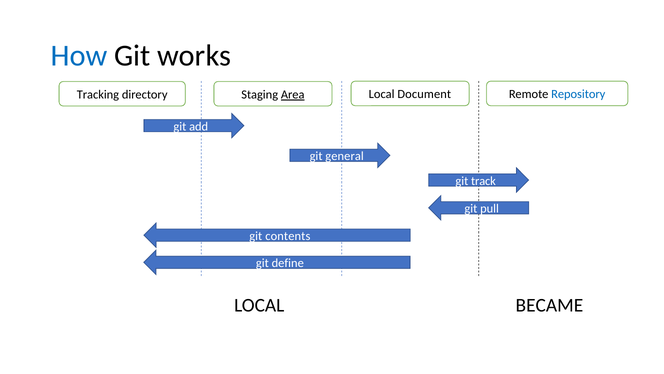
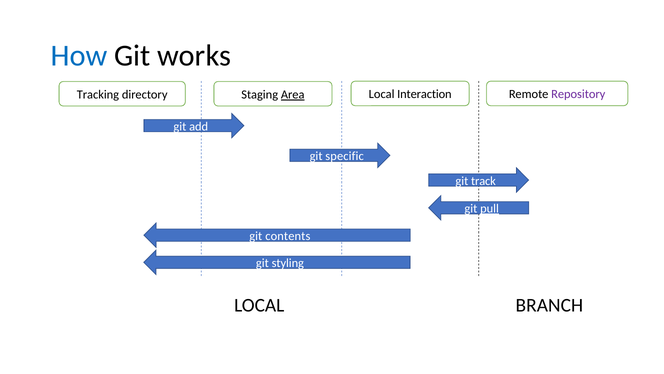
Document: Document -> Interaction
Repository colour: blue -> purple
general: general -> specific
pull underline: none -> present
define: define -> styling
BECAME: BECAME -> BRANCH
